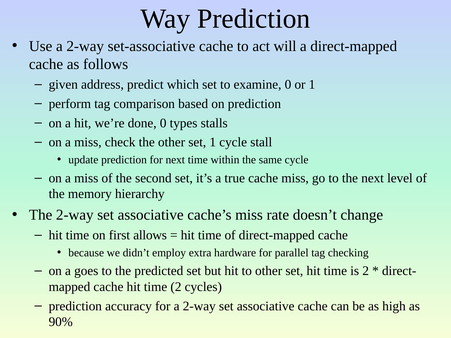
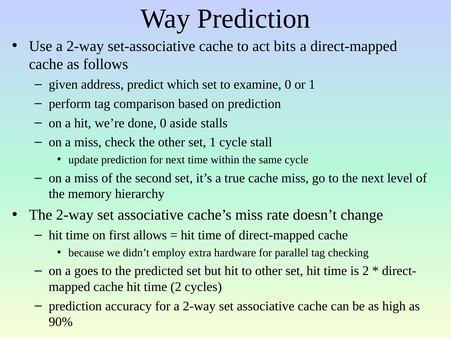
will: will -> bits
types: types -> aside
